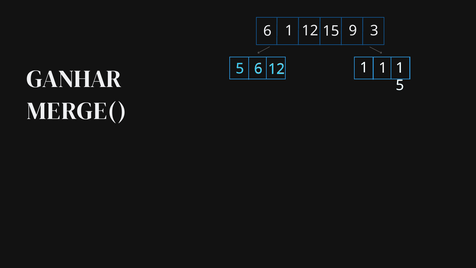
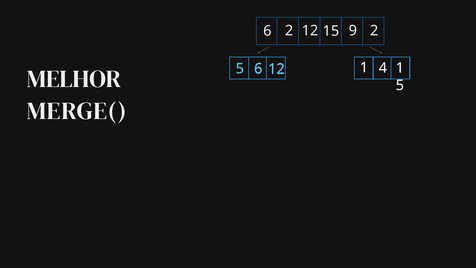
6 1: 1 -> 2
9 3: 3 -> 2
1 at (383, 68): 1 -> 4
GANHAR: GANHAR -> MELHOR
